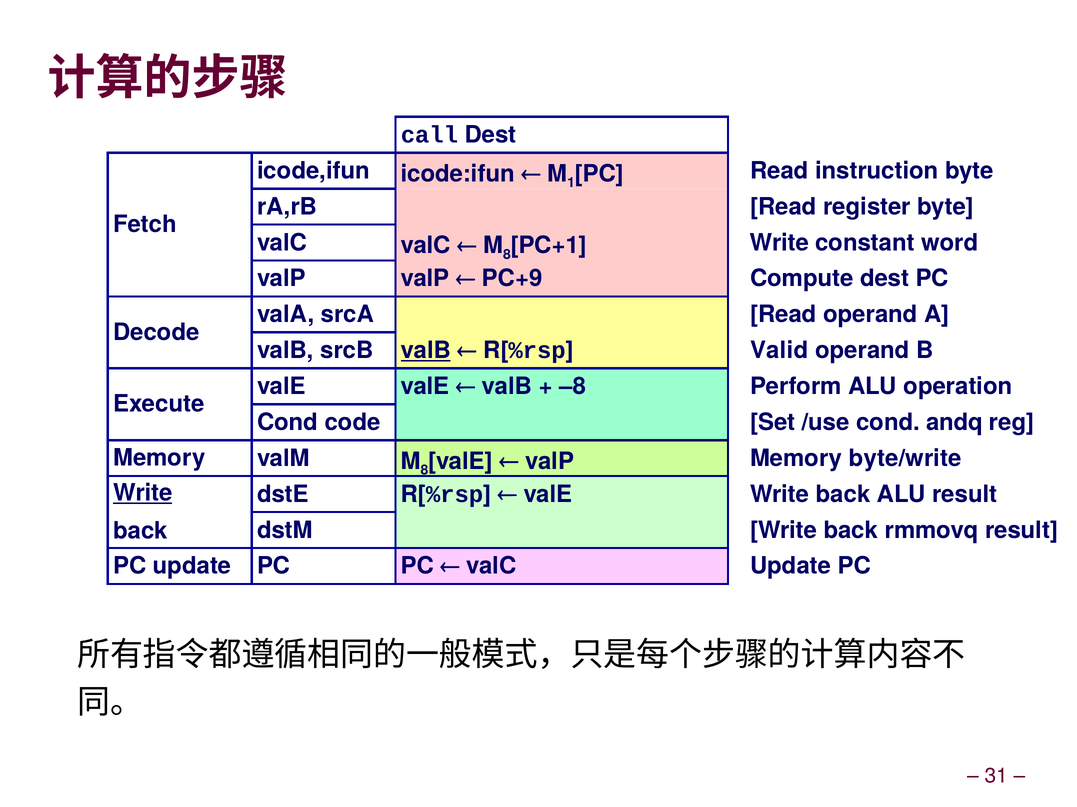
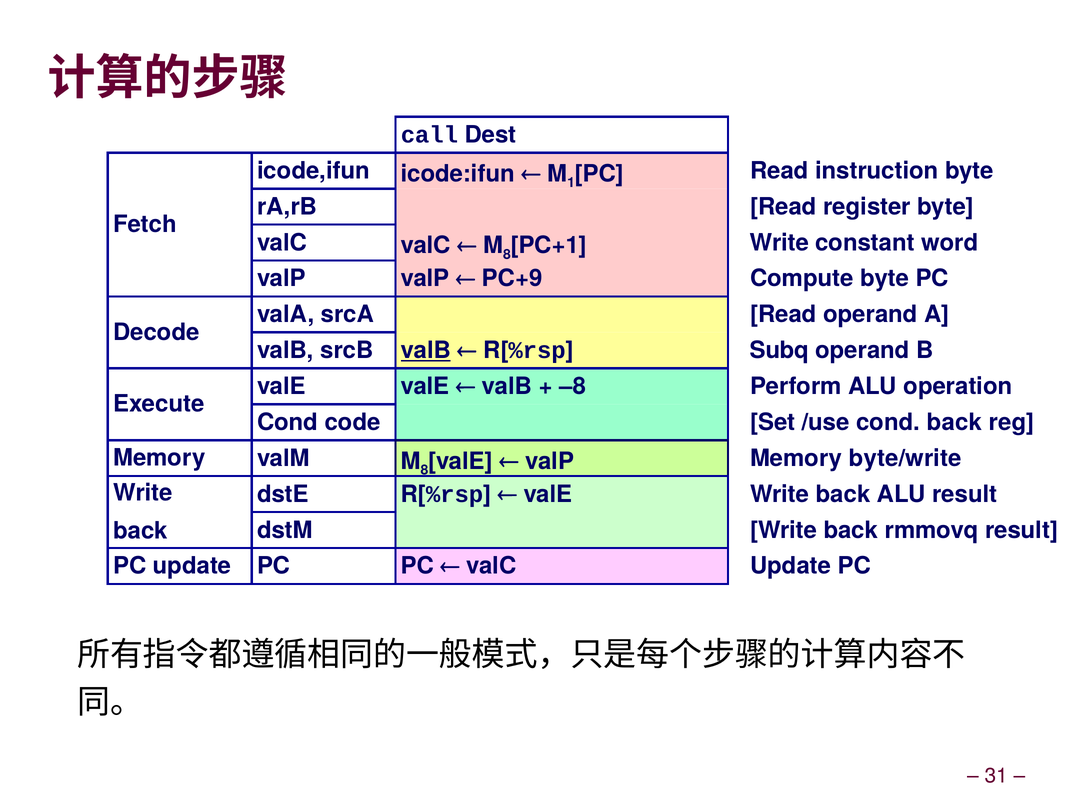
Compute dest: dest -> byte
Valid: Valid -> Subq
cond andq: andq -> back
Write at (143, 493) underline: present -> none
